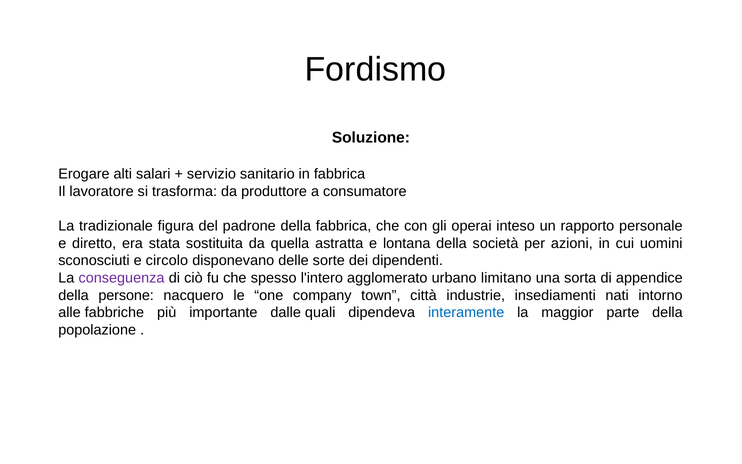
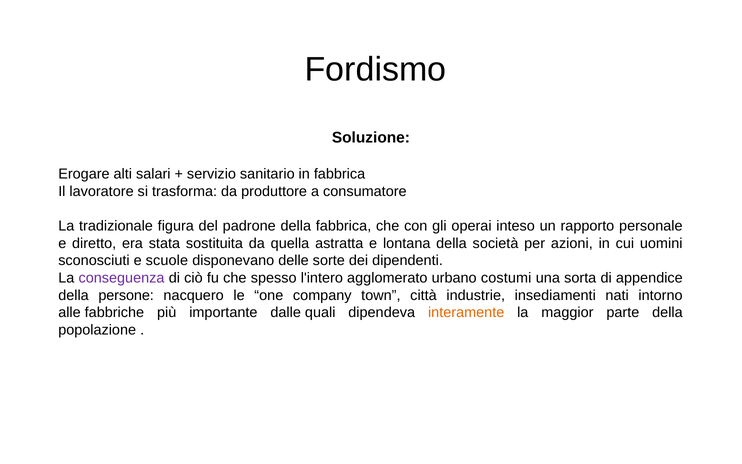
circolo: circolo -> scuole
limitano: limitano -> costumi
interamente colour: blue -> orange
